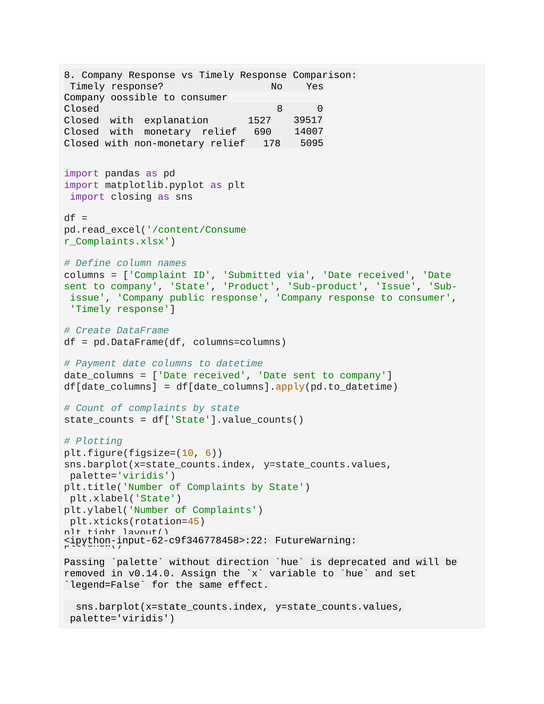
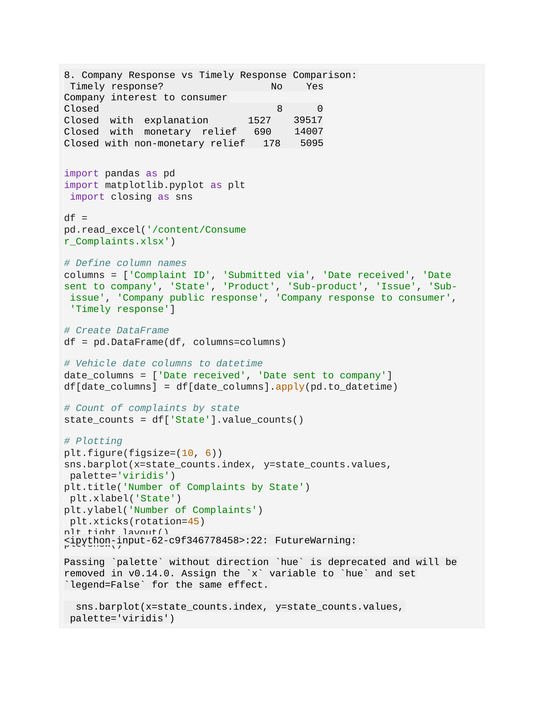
oossible: oossible -> interest
Payment: Payment -> Vehicle
